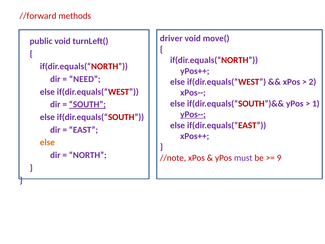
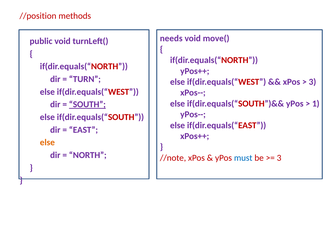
//forward: //forward -> //position
driver: driver -> needs
NEED: NEED -> TURN
2 at (312, 82): 2 -> 3
yPos-- underline: present -> none
must colour: purple -> blue
9 at (279, 158): 9 -> 3
